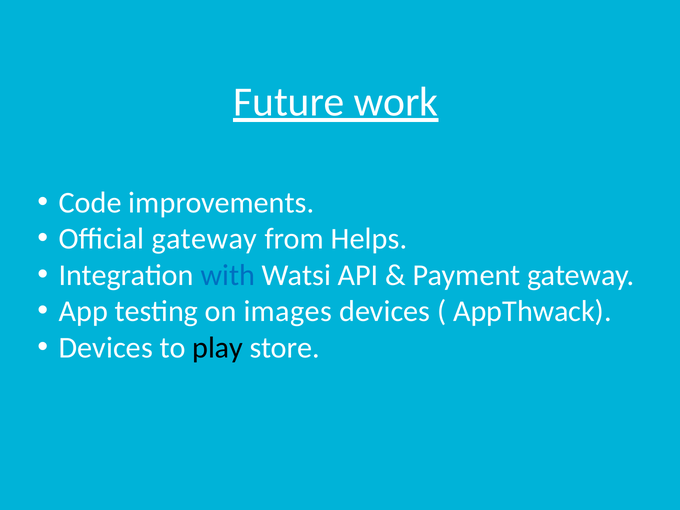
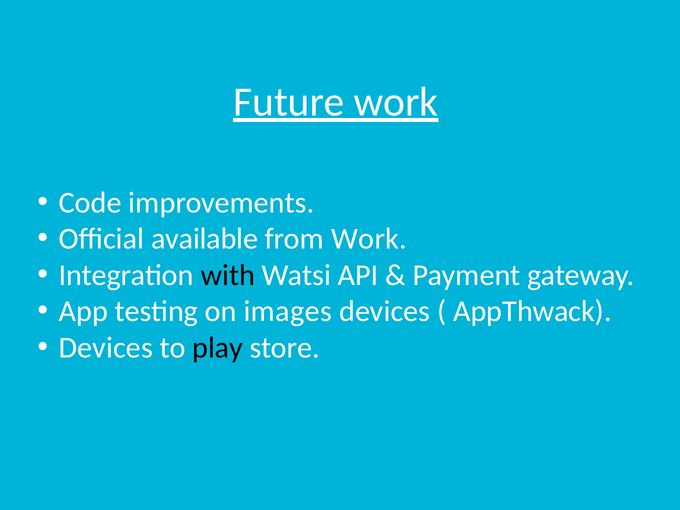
Official gateway: gateway -> available
from Helps: Helps -> Work
with colour: blue -> black
